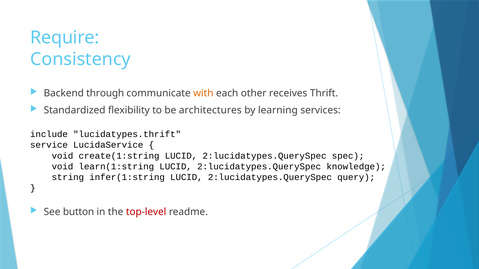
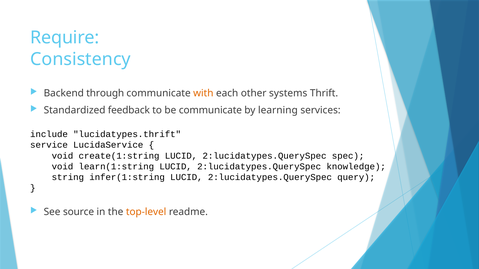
receives: receives -> systems
flexibility: flexibility -> feedback
be architectures: architectures -> communicate
button: button -> source
top-level colour: red -> orange
